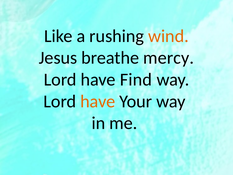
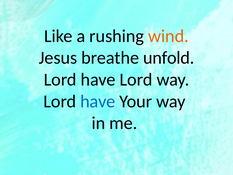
mercy: mercy -> unfold
have Find: Find -> Lord
have at (98, 101) colour: orange -> blue
